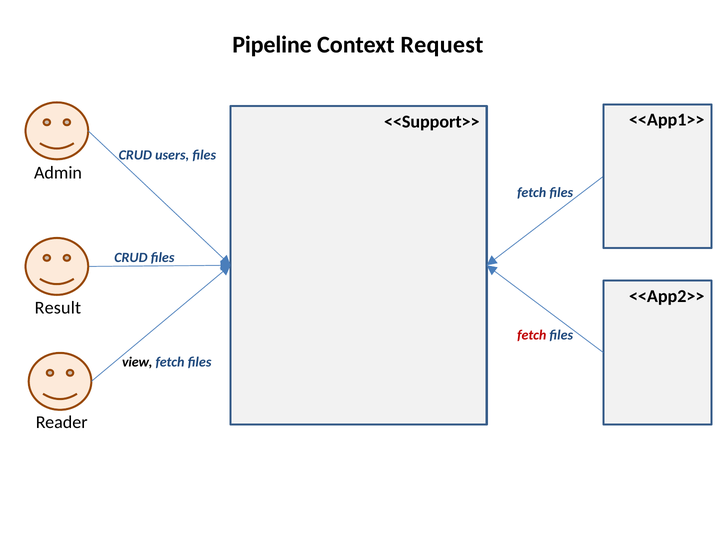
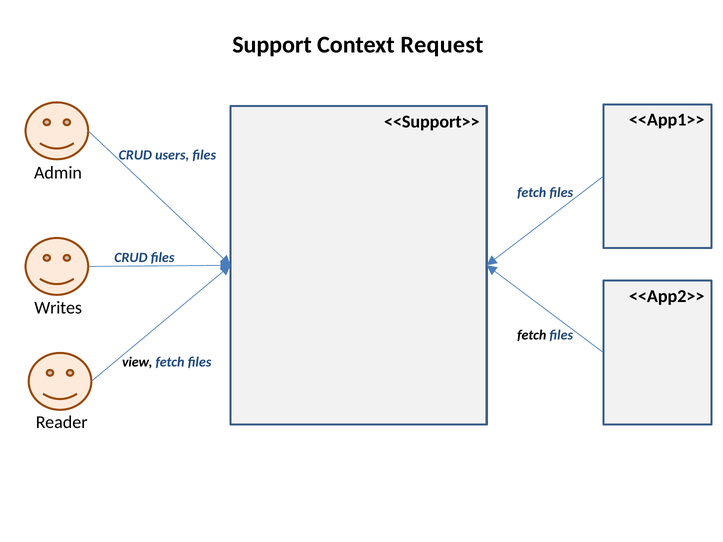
Pipeline: Pipeline -> Support
Result: Result -> Writes
fetch at (532, 335) colour: red -> black
